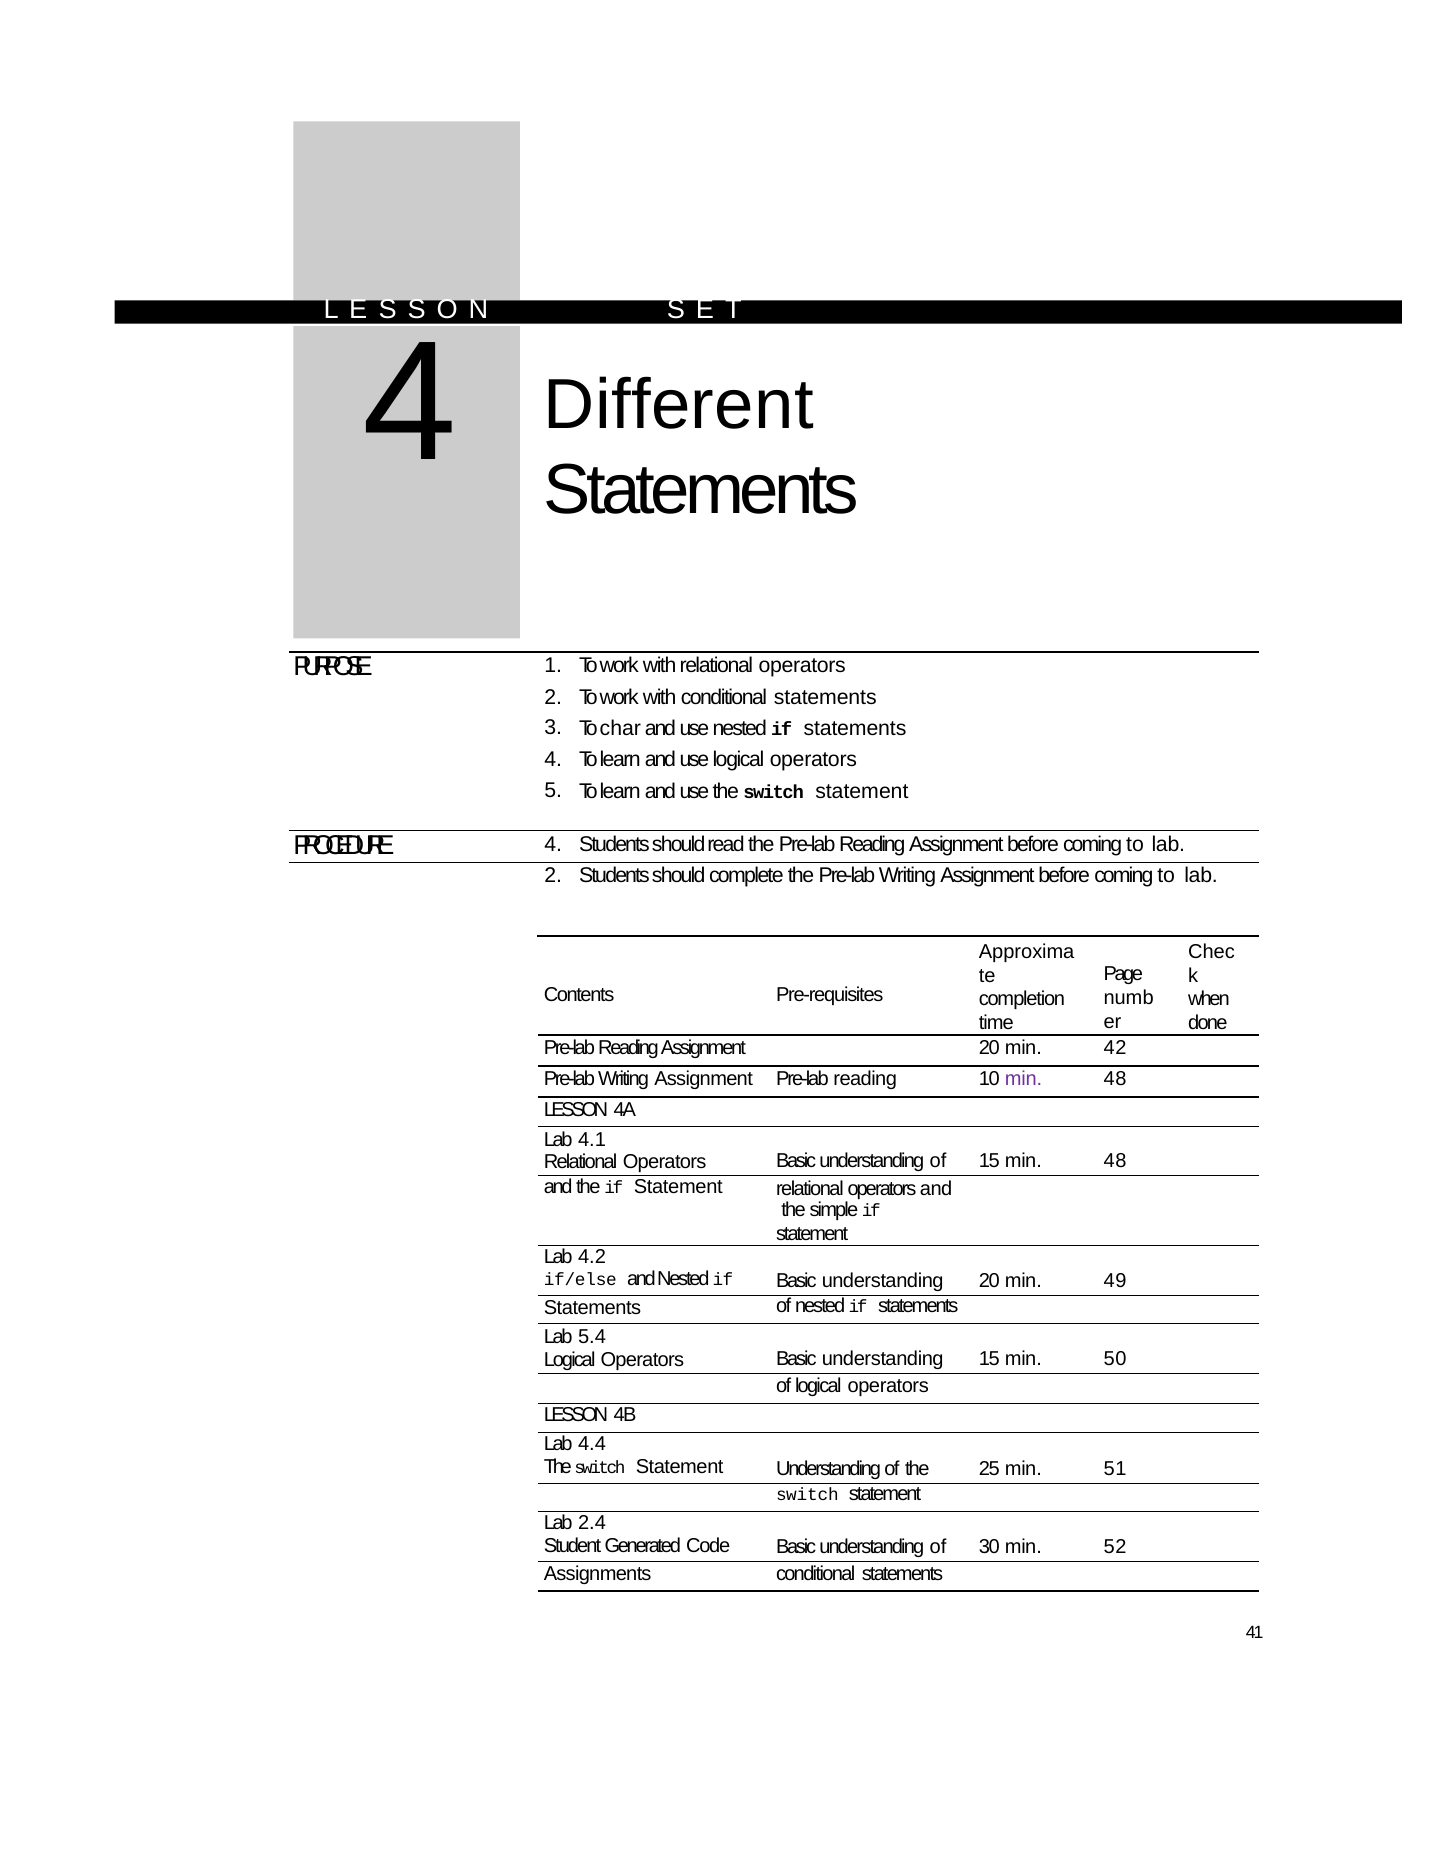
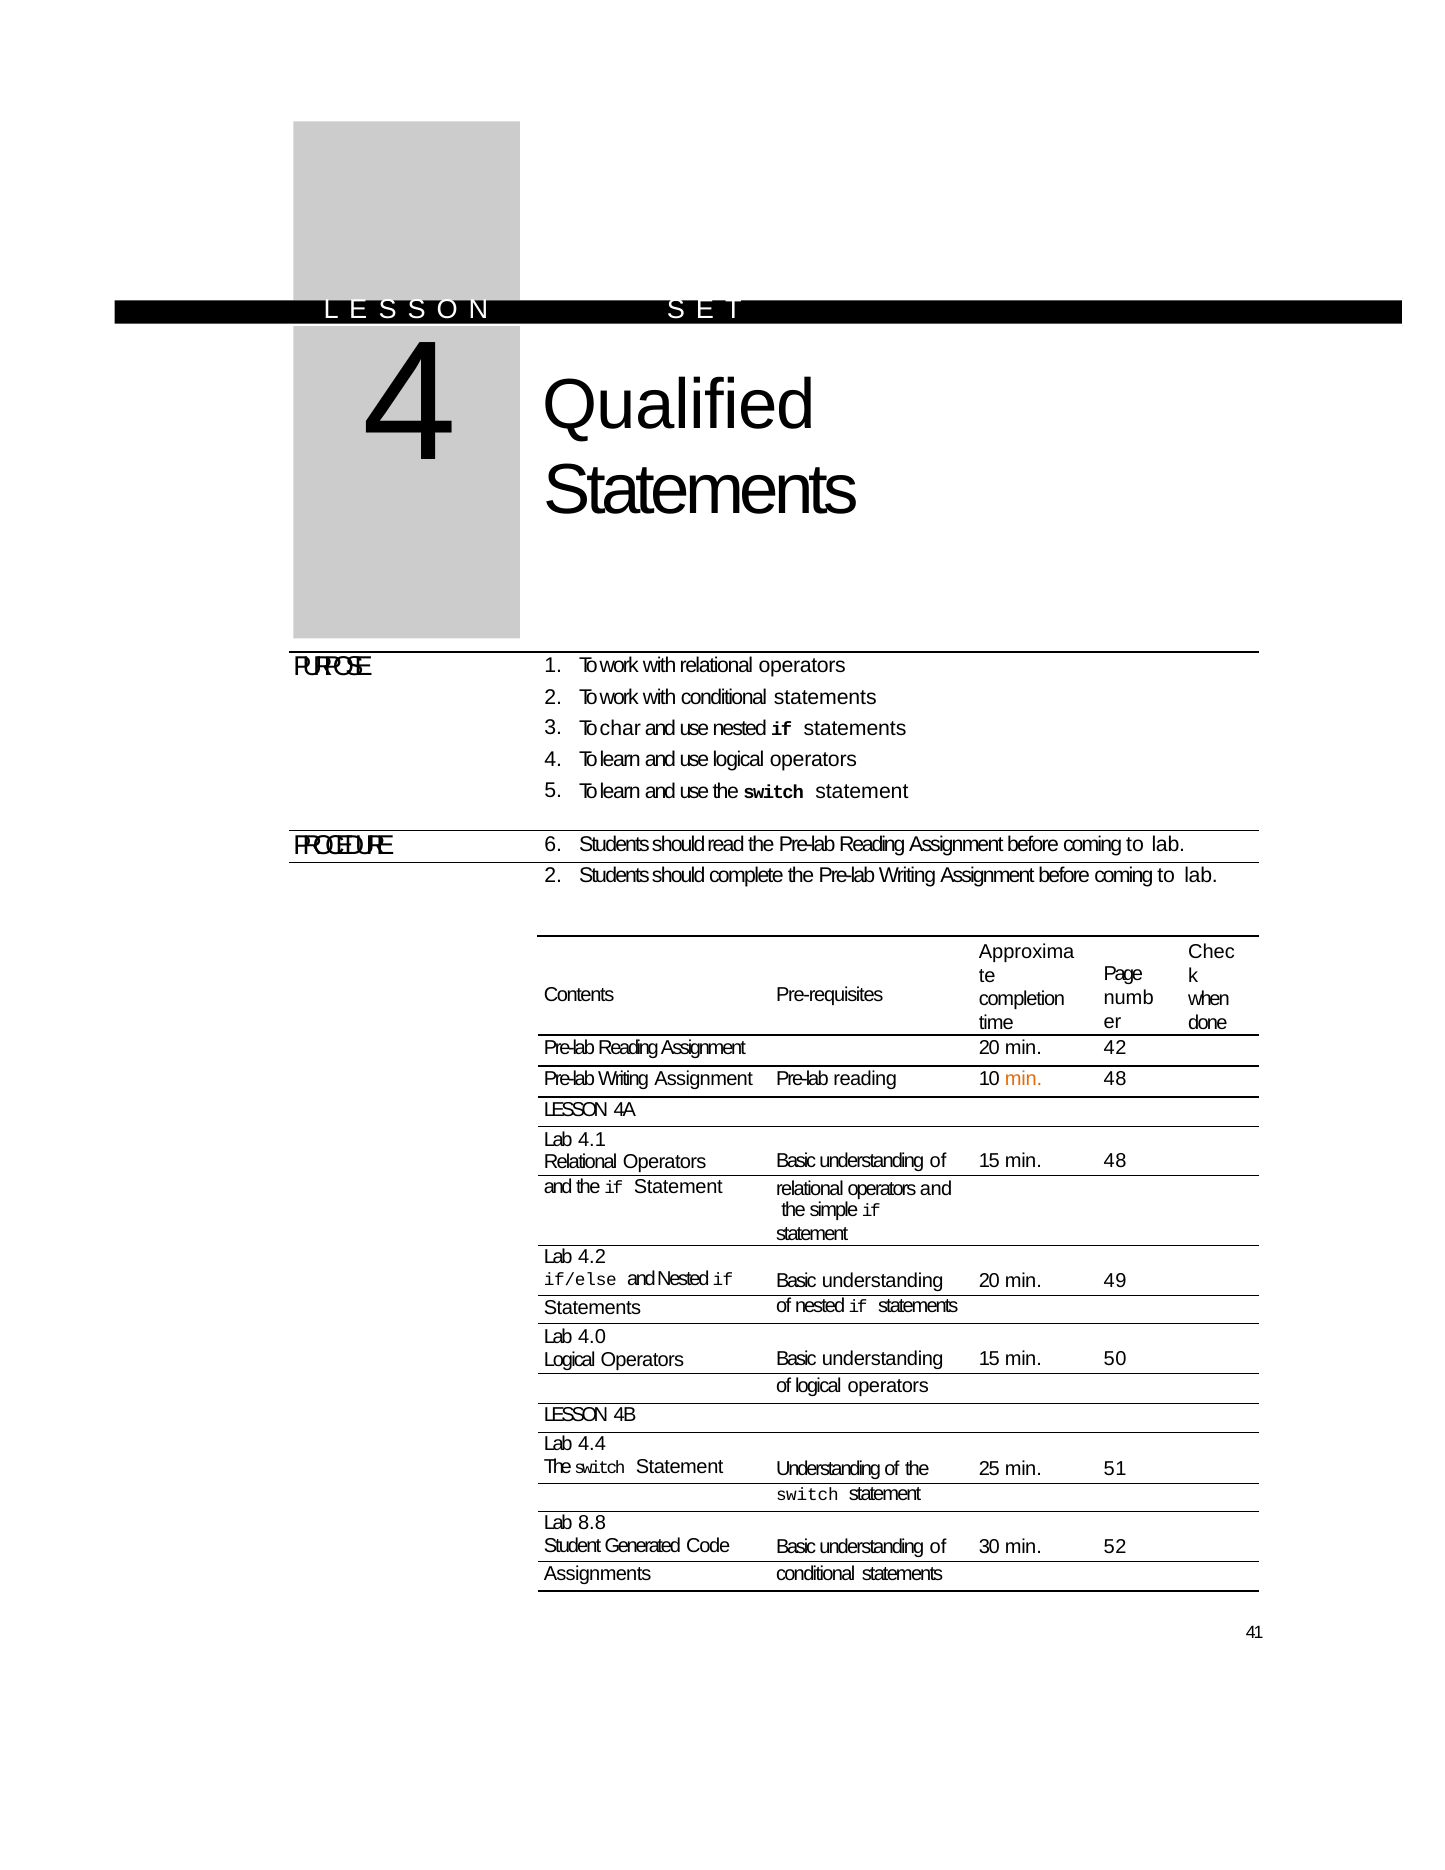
Different: Different -> Qualified
PROCEDURE 4: 4 -> 6
min at (1023, 1079) colour: purple -> orange
5.4: 5.4 -> 4.0
2.4: 2.4 -> 8.8
